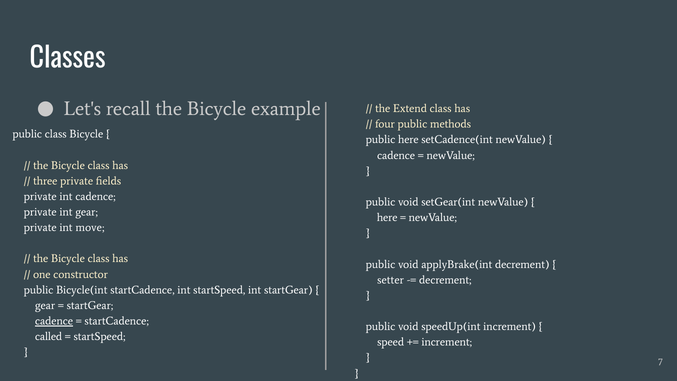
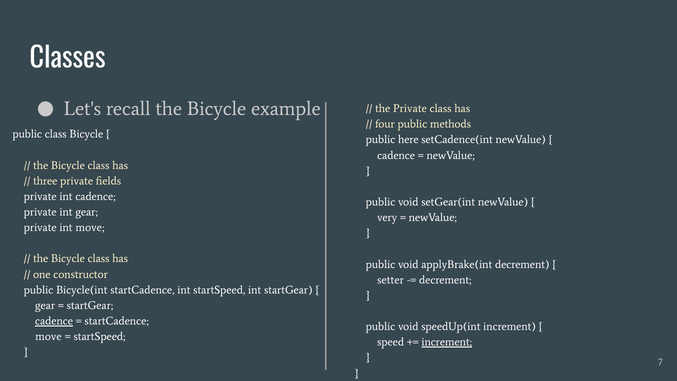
the Extend: Extend -> Private
here at (387, 218): here -> very
called at (49, 336): called -> move
increment at (447, 342) underline: none -> present
